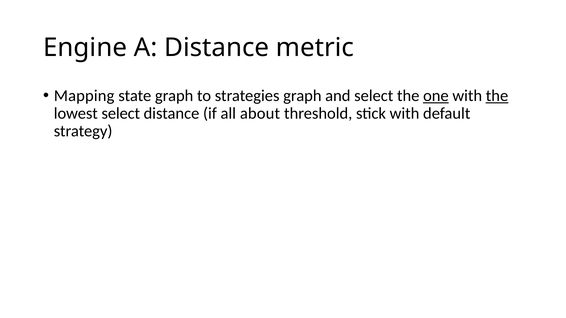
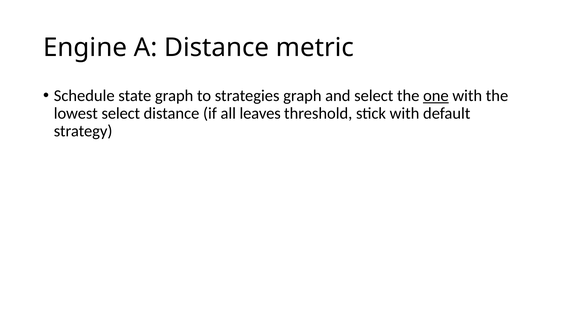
Mapping: Mapping -> Schedule
the at (497, 96) underline: present -> none
about: about -> leaves
